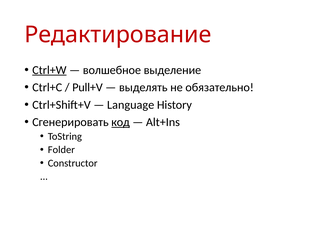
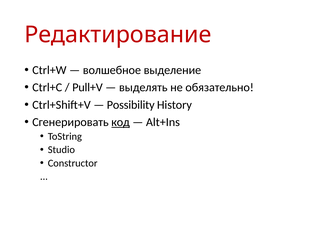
Ctrl+W underline: present -> none
Language: Language -> Possibility
Folder: Folder -> Studio
